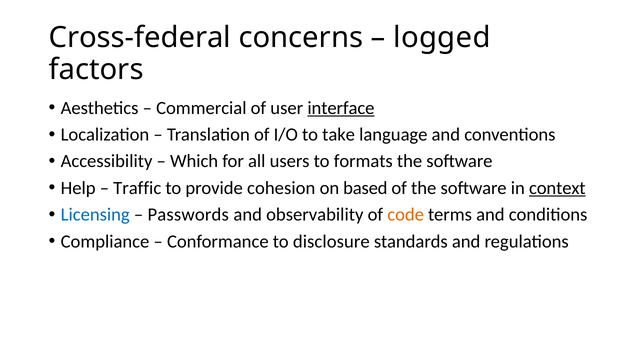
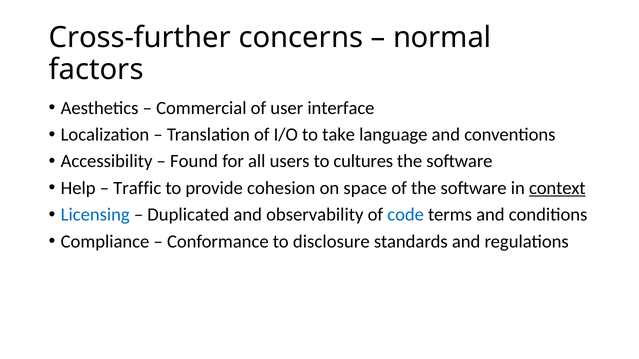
Cross-federal: Cross-federal -> Cross-further
logged: logged -> normal
interface underline: present -> none
Which: Which -> Found
formats: formats -> cultures
based: based -> space
Passwords: Passwords -> Duplicated
code colour: orange -> blue
